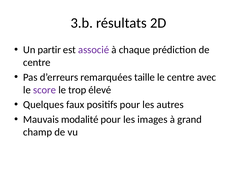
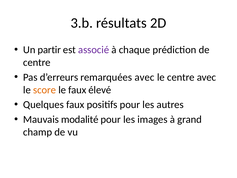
remarquées taille: taille -> avec
score colour: purple -> orange
le trop: trop -> faux
